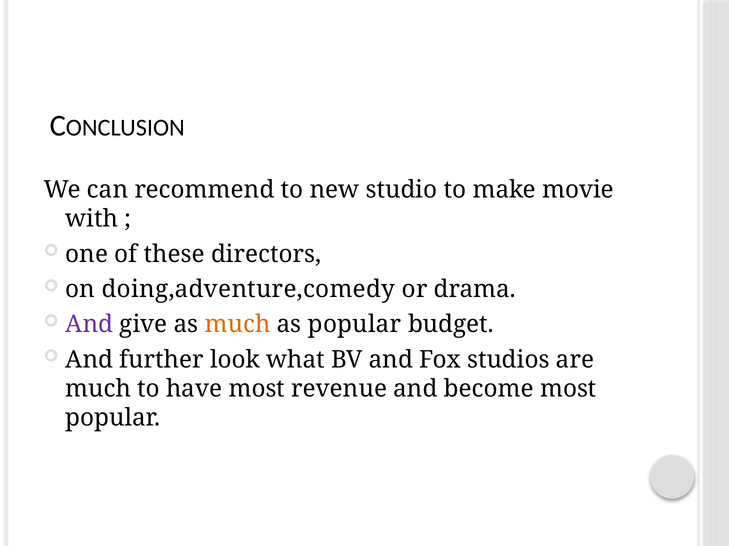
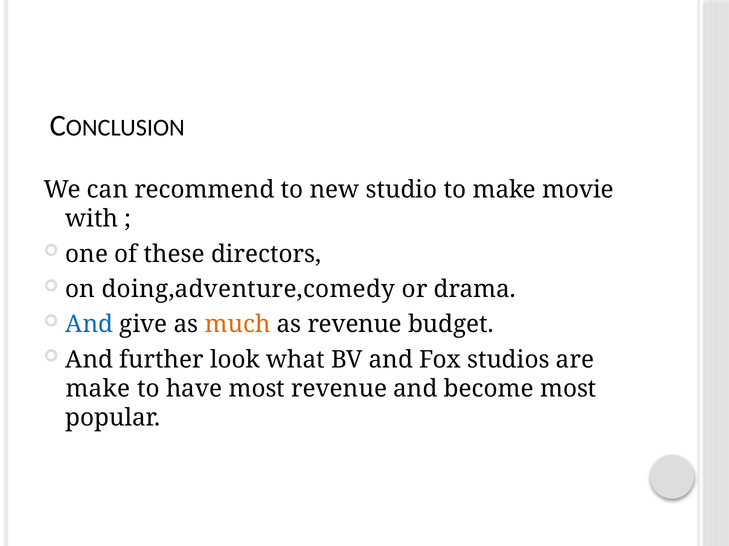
And at (89, 325) colour: purple -> blue
as popular: popular -> revenue
much at (98, 389): much -> make
